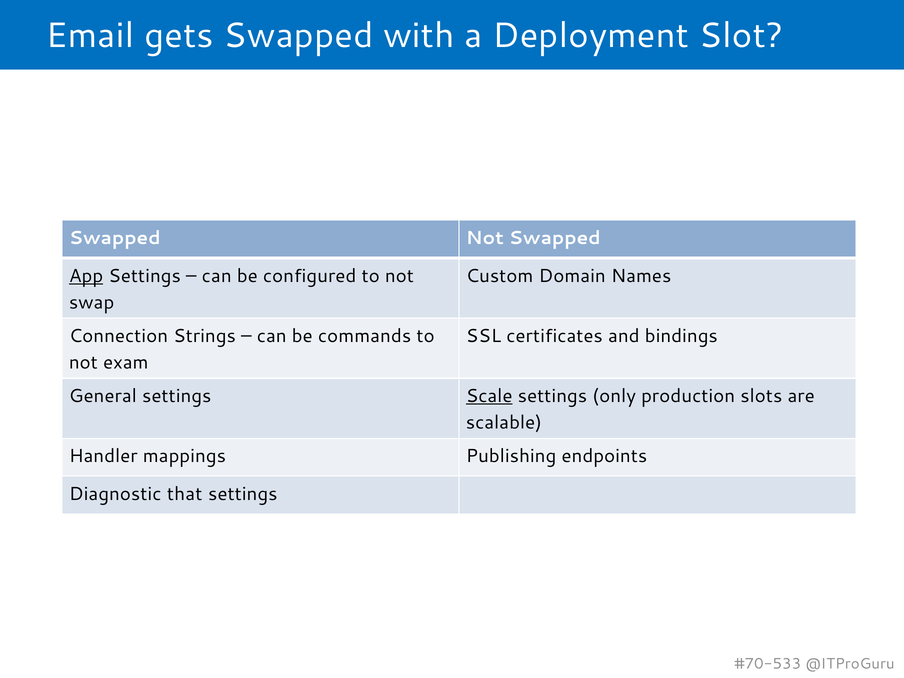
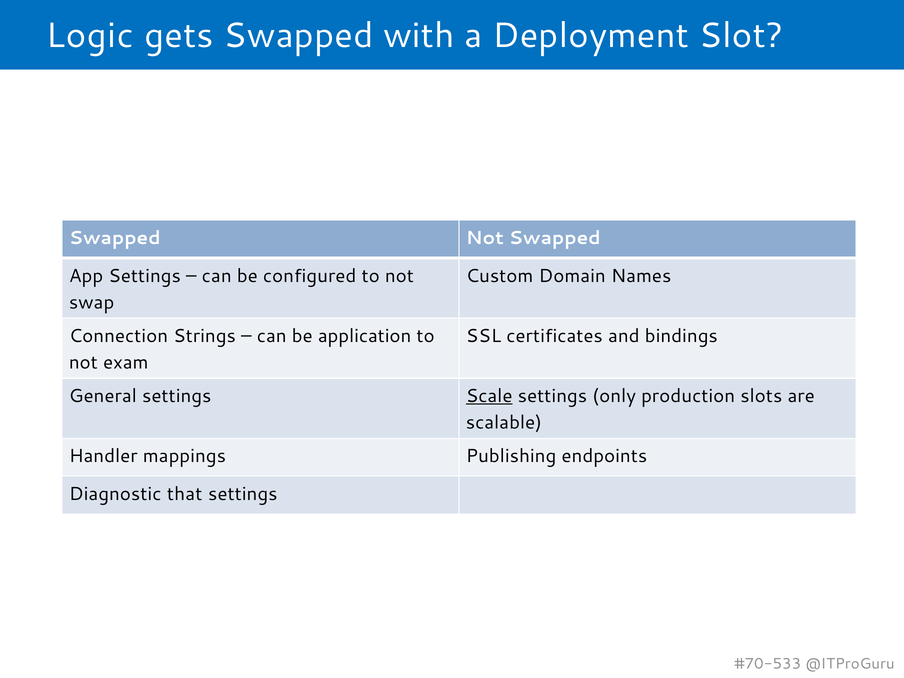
Email: Email -> Logic
App underline: present -> none
commands: commands -> application
